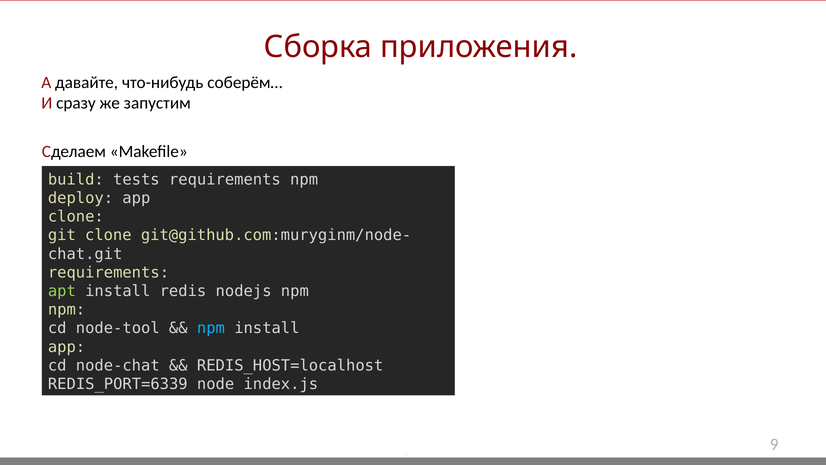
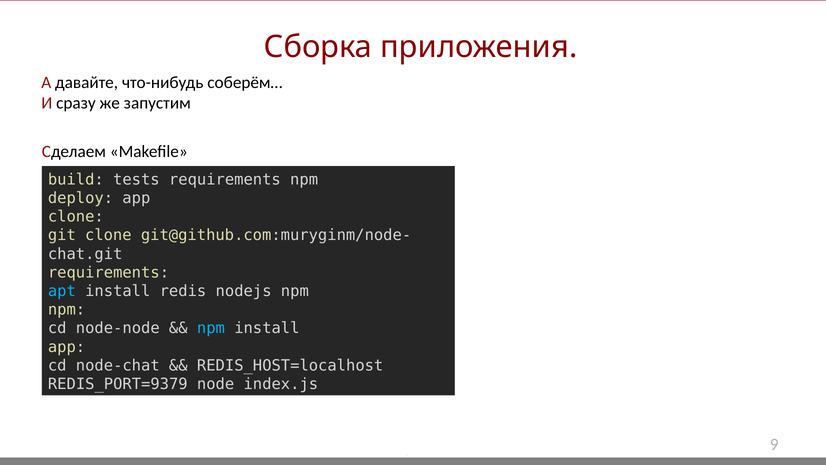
apt colour: light green -> light blue
node-tool: node-tool -> node-node
REDIS_PORT=6339: REDIS_PORT=6339 -> REDIS_PORT=9379
